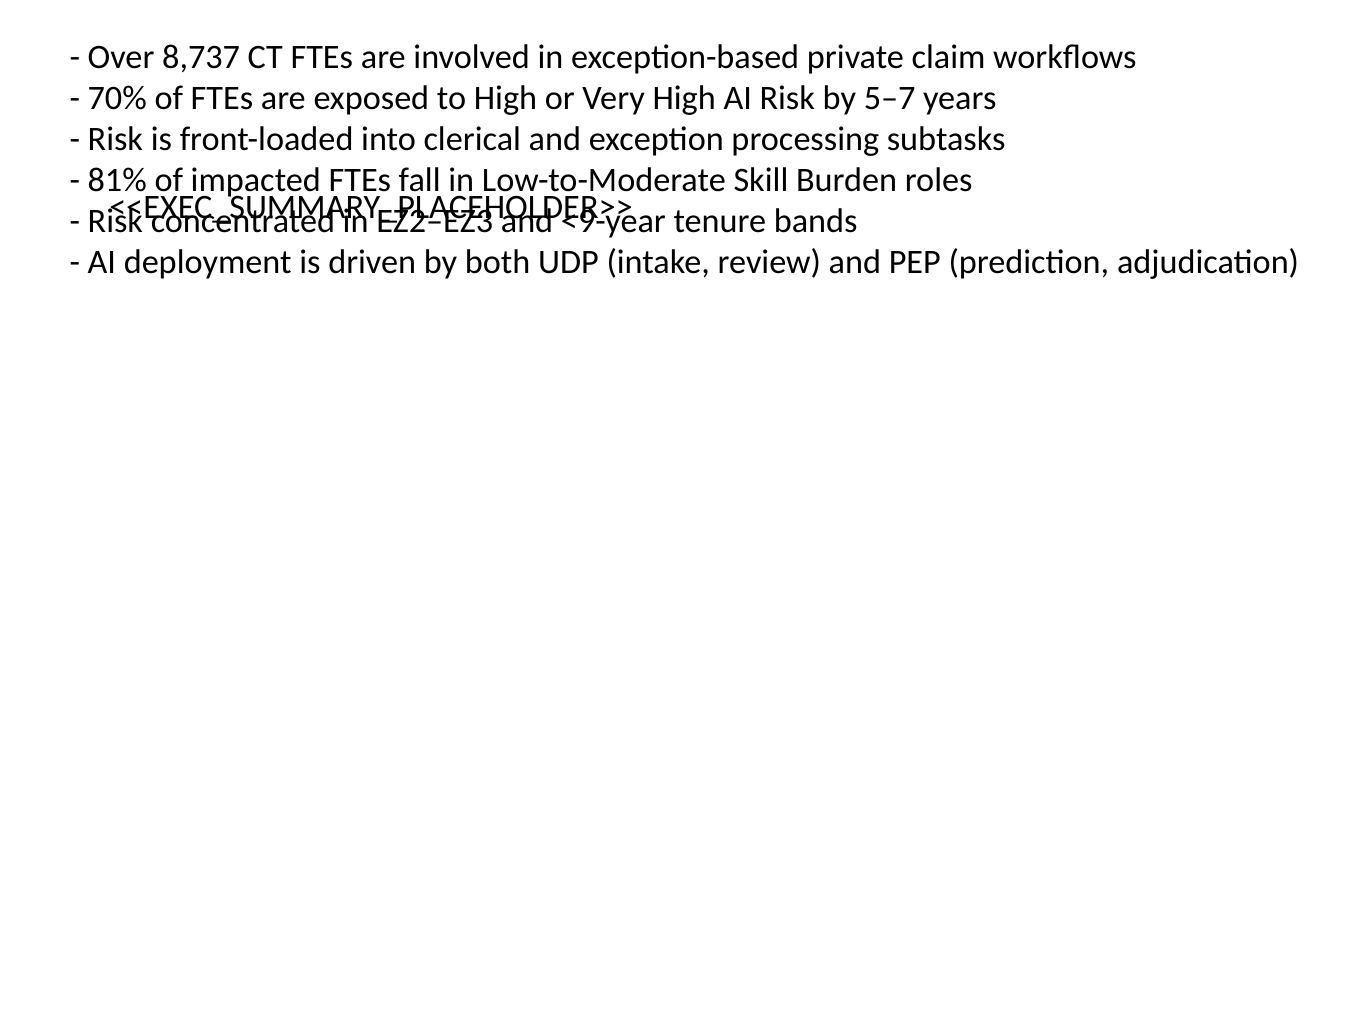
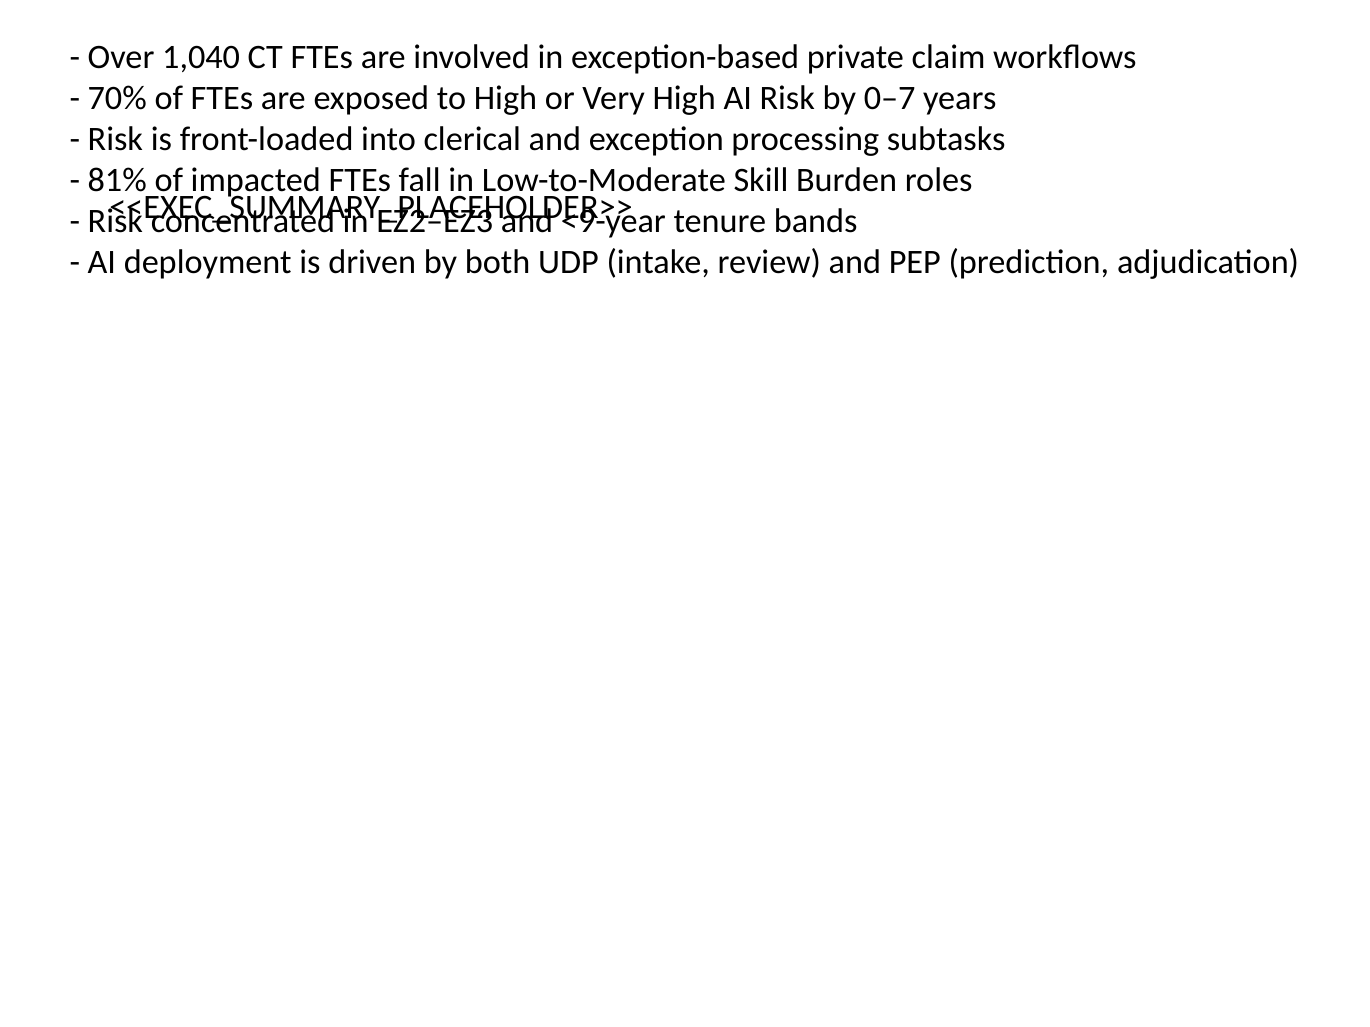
8,737: 8,737 -> 1,040
5–7: 5–7 -> 0–7
